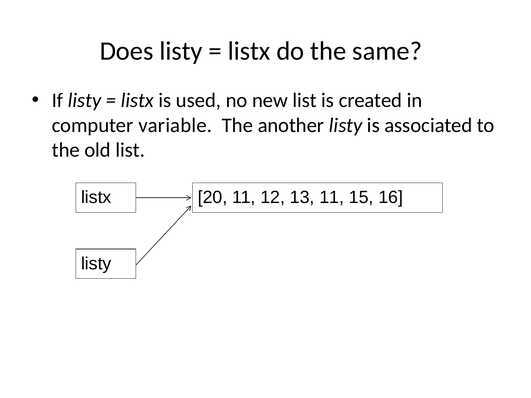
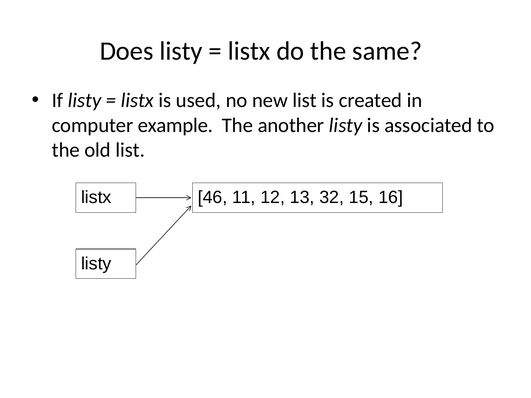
variable: variable -> example
20: 20 -> 46
13 11: 11 -> 32
